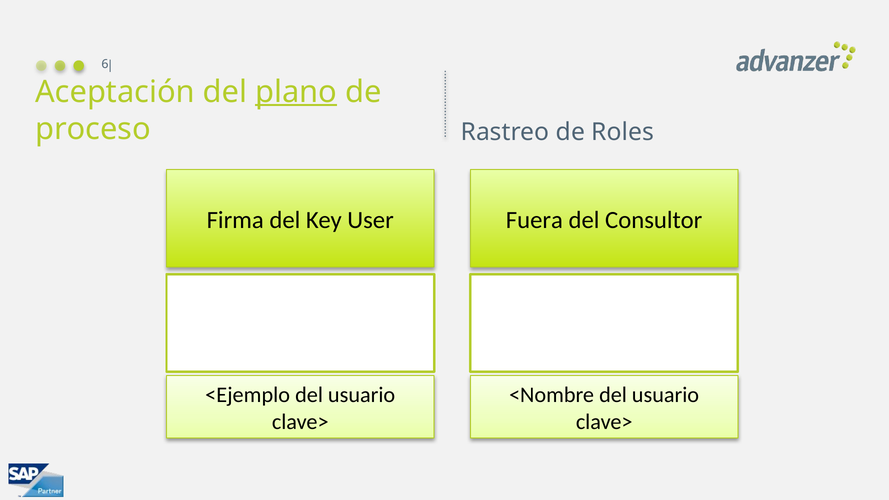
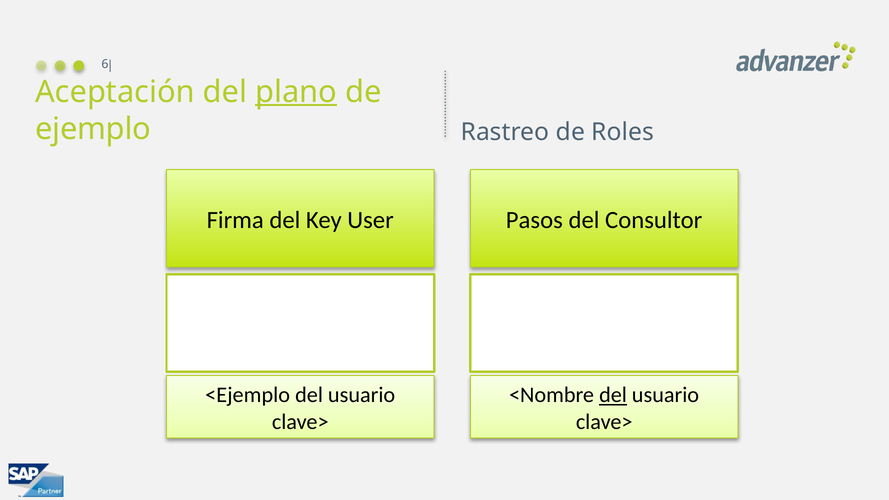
proceso: proceso -> ejemplo
Fuera: Fuera -> Pasos
del at (613, 395) underline: none -> present
